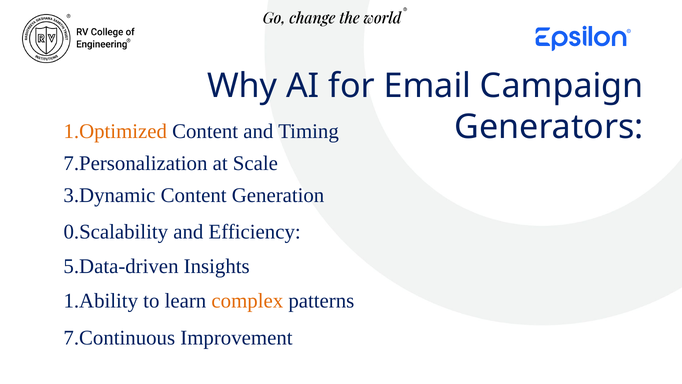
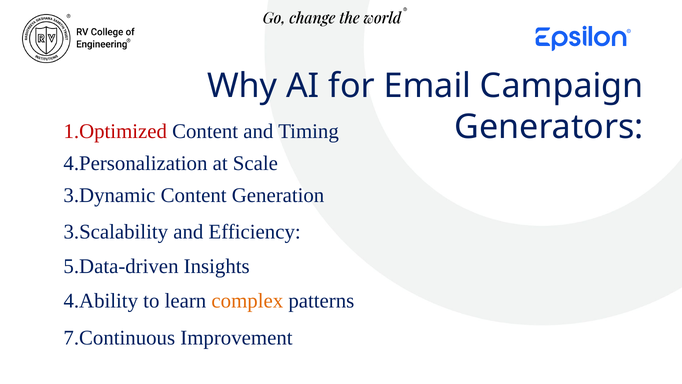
1.Optimized colour: orange -> red
7.Personalization: 7.Personalization -> 4.Personalization
0.Scalability: 0.Scalability -> 3.Scalability
1.Ability: 1.Ability -> 4.Ability
